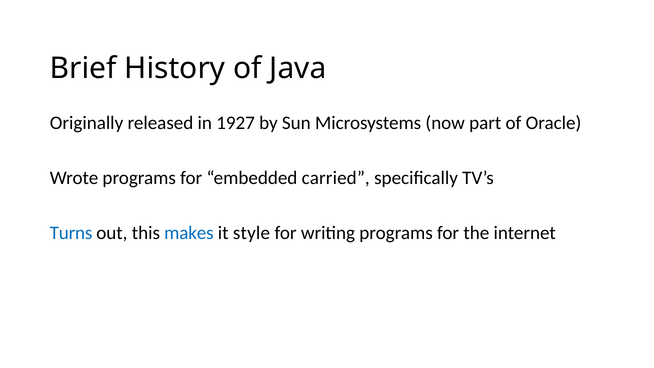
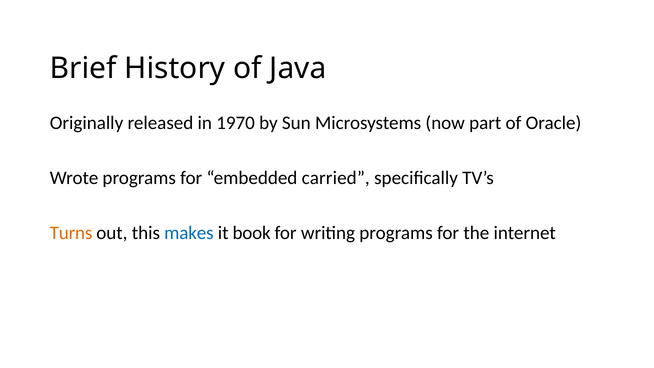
1927: 1927 -> 1970
Turns colour: blue -> orange
style: style -> book
